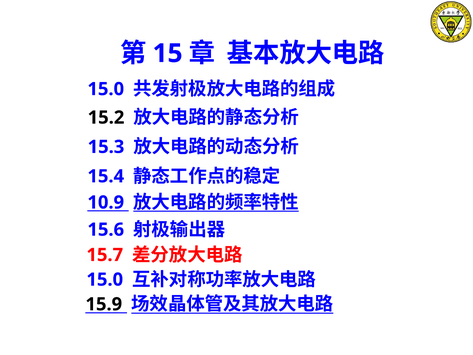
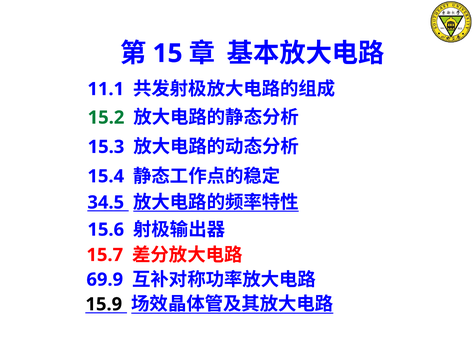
15.0 at (106, 89): 15.0 -> 11.1
15.2 colour: black -> green
10.9: 10.9 -> 34.5
15.0 at (105, 279): 15.0 -> 69.9
